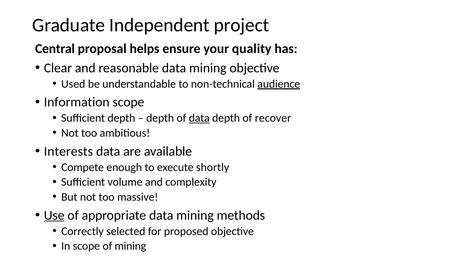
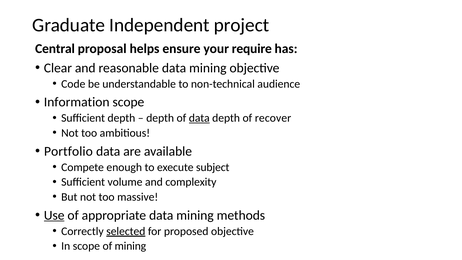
quality: quality -> require
Used: Used -> Code
audience underline: present -> none
Interests: Interests -> Portfolio
shortly: shortly -> subject
selected underline: none -> present
